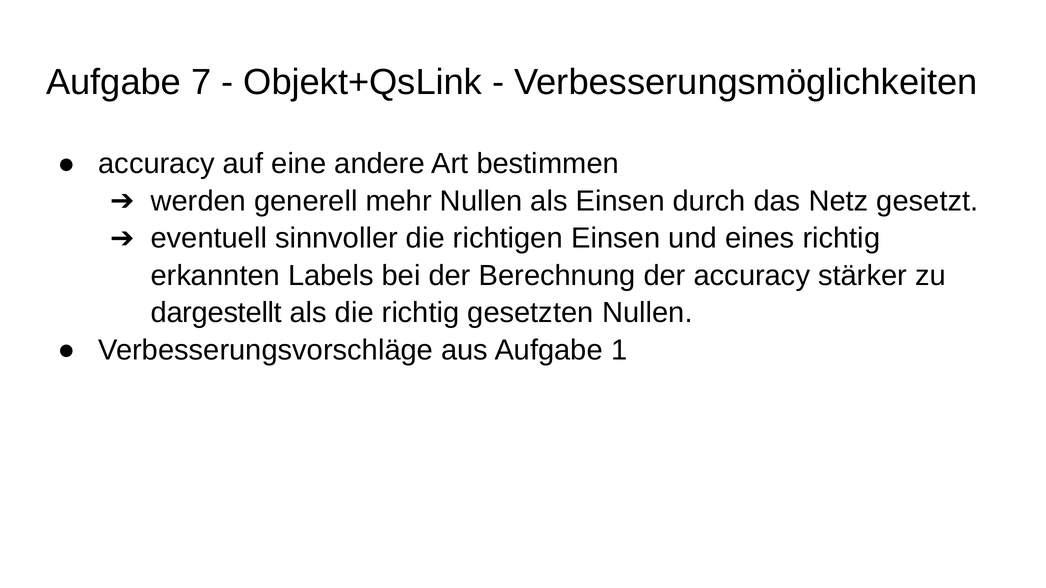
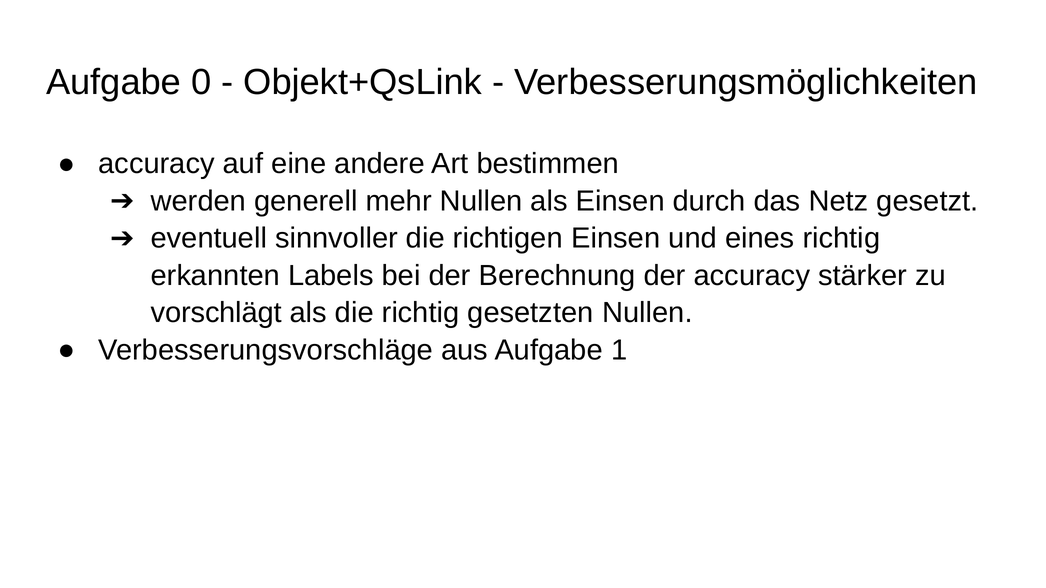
7: 7 -> 0
dargestellt: dargestellt -> vorschlägt
